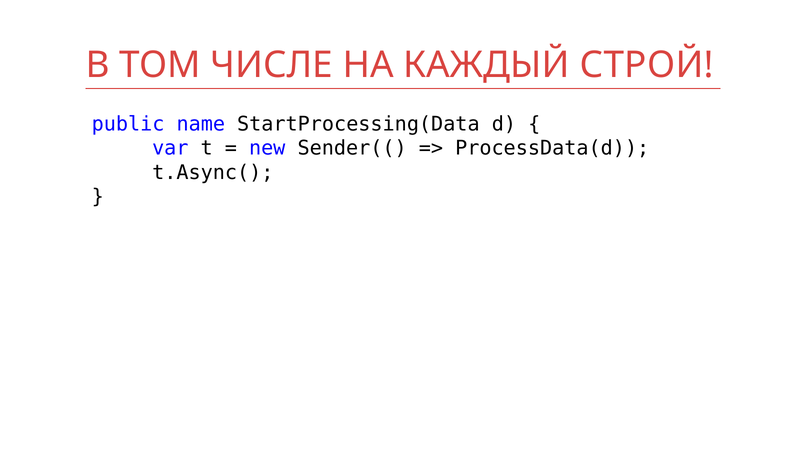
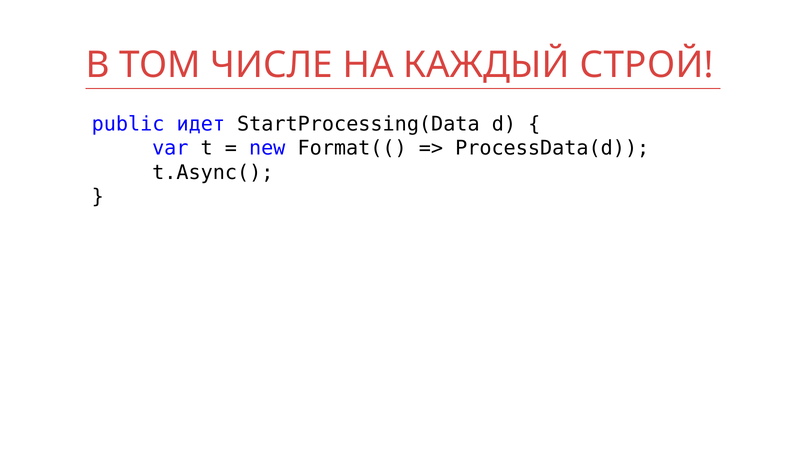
name: name -> идет
Sender((: Sender(( -> Format((
